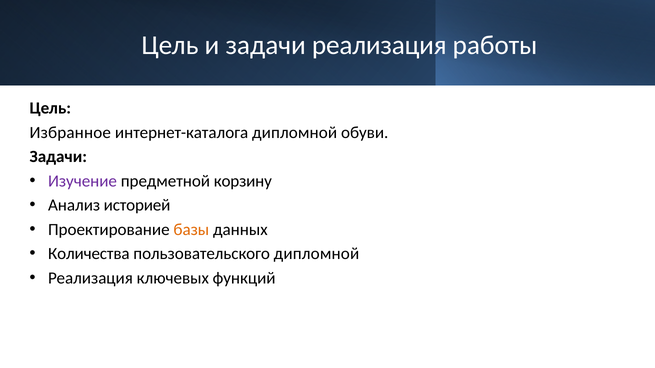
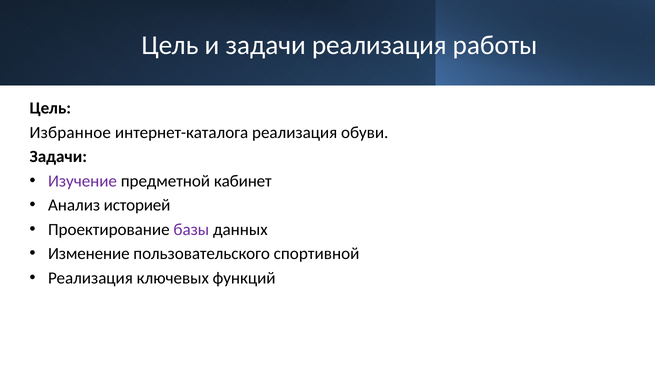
интернет-каталога дипломной: дипломной -> реализация
корзину: корзину -> кабинет
базы colour: orange -> purple
Количества: Количества -> Изменение
пользовательского дипломной: дипломной -> спортивной
